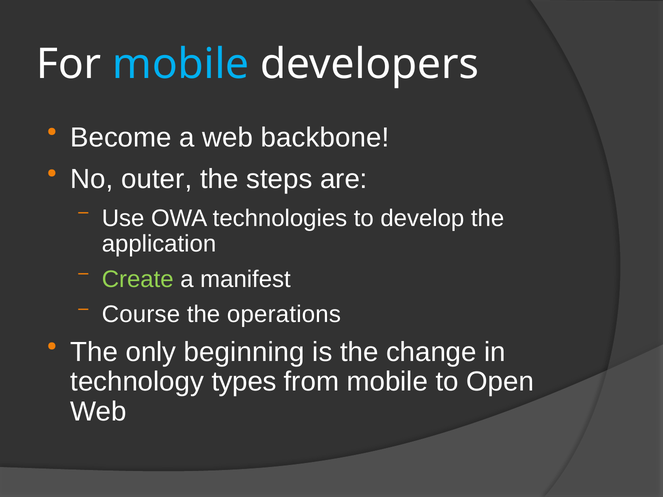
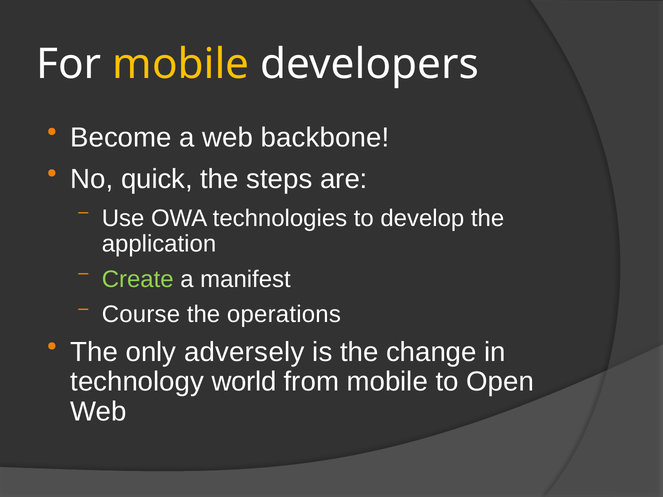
mobile at (181, 64) colour: light blue -> yellow
outer: outer -> quick
beginning: beginning -> adversely
types: types -> world
